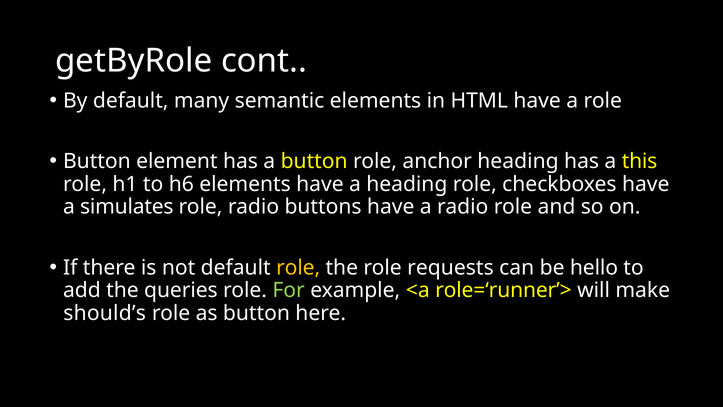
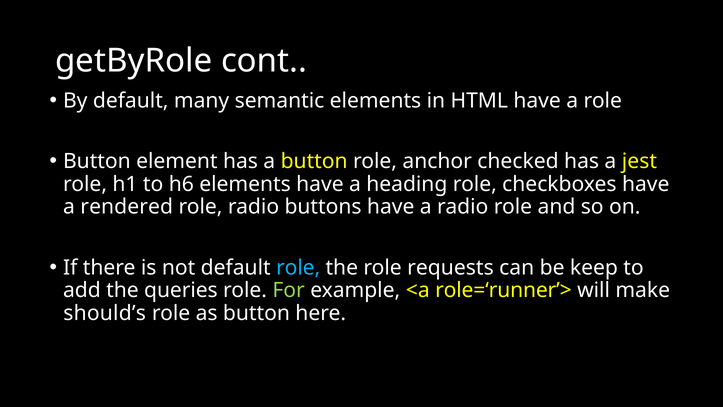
anchor heading: heading -> checked
this: this -> jest
simulates: simulates -> rendered
role at (298, 267) colour: yellow -> light blue
hello: hello -> keep
